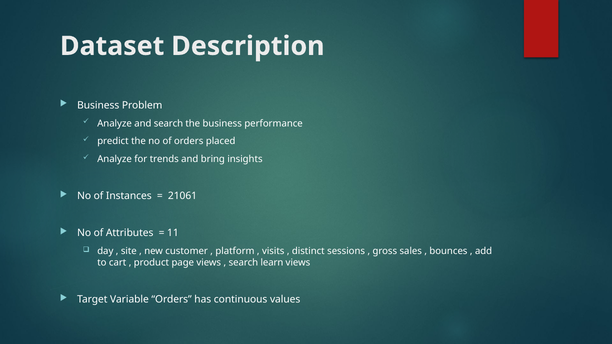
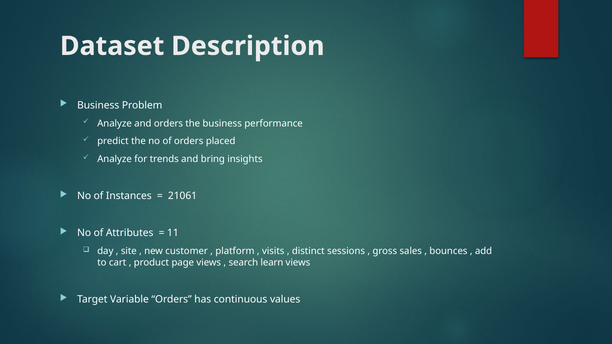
and search: search -> orders
